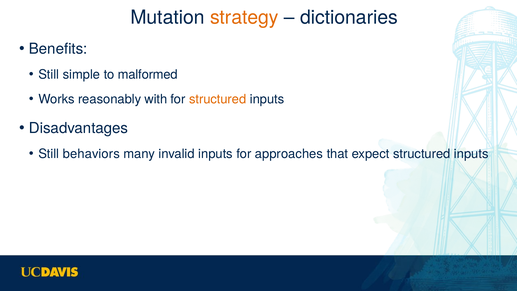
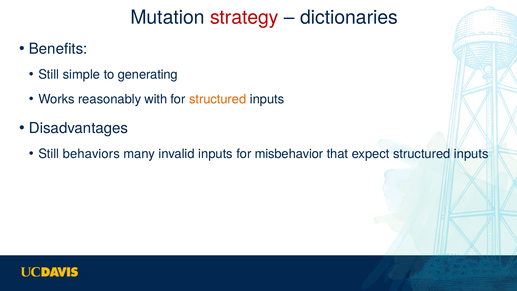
strategy colour: orange -> red
malformed: malformed -> generating
approaches: approaches -> misbehavior
